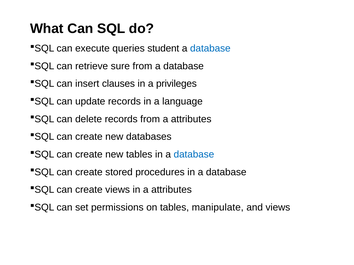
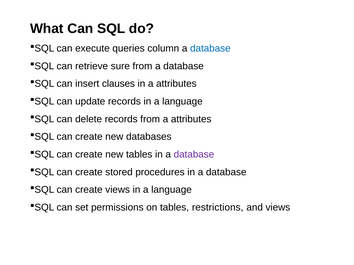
student: student -> column
in a privileges: privileges -> attributes
database at (194, 155) colour: blue -> purple
views in a attributes: attributes -> language
manipulate: manipulate -> restrictions
